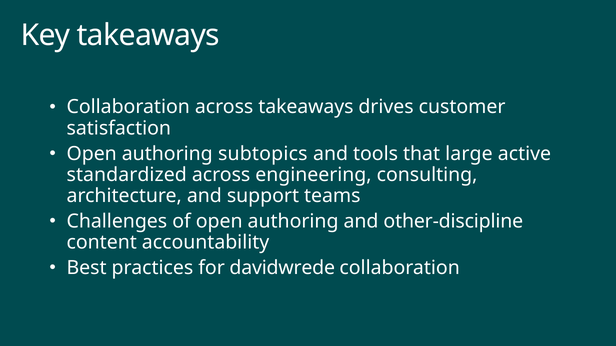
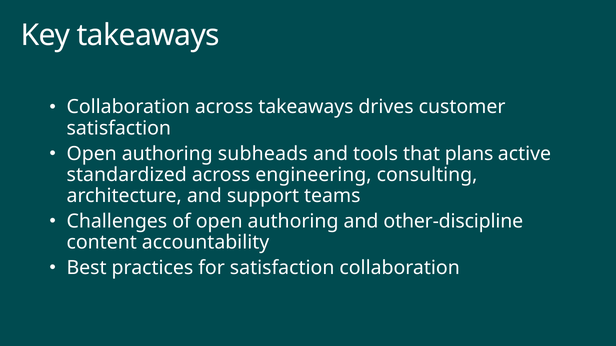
subtopics: subtopics -> subheads
large: large -> plans
for davidwrede: davidwrede -> satisfaction
